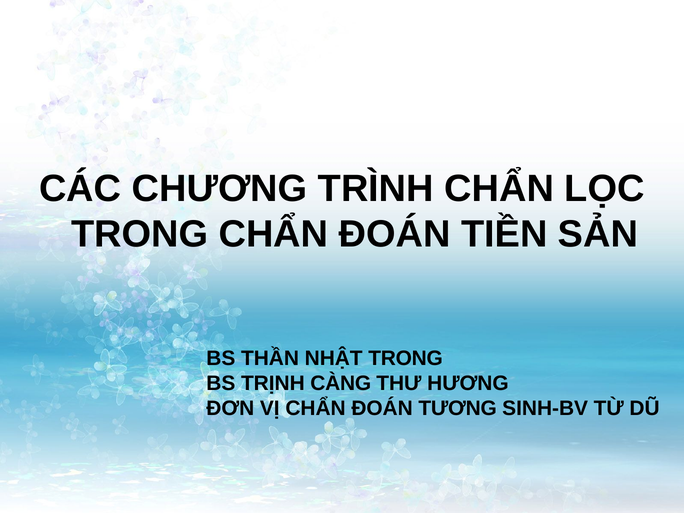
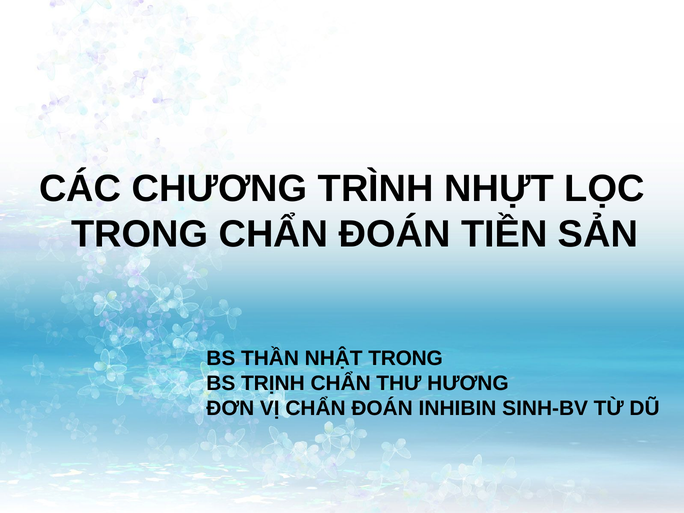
TRÌNH CHẨN: CHẨN -> NHỰT
TRỊNH CÀNG: CÀNG -> CHẨN
TƯƠNG: TƯƠNG -> INHIBIN
